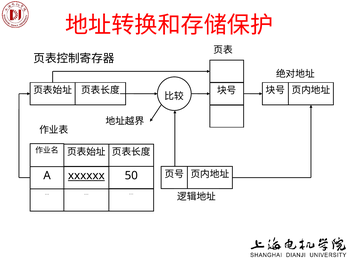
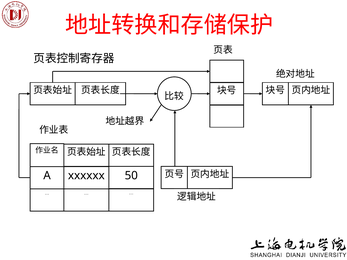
xxxxxx underline: present -> none
